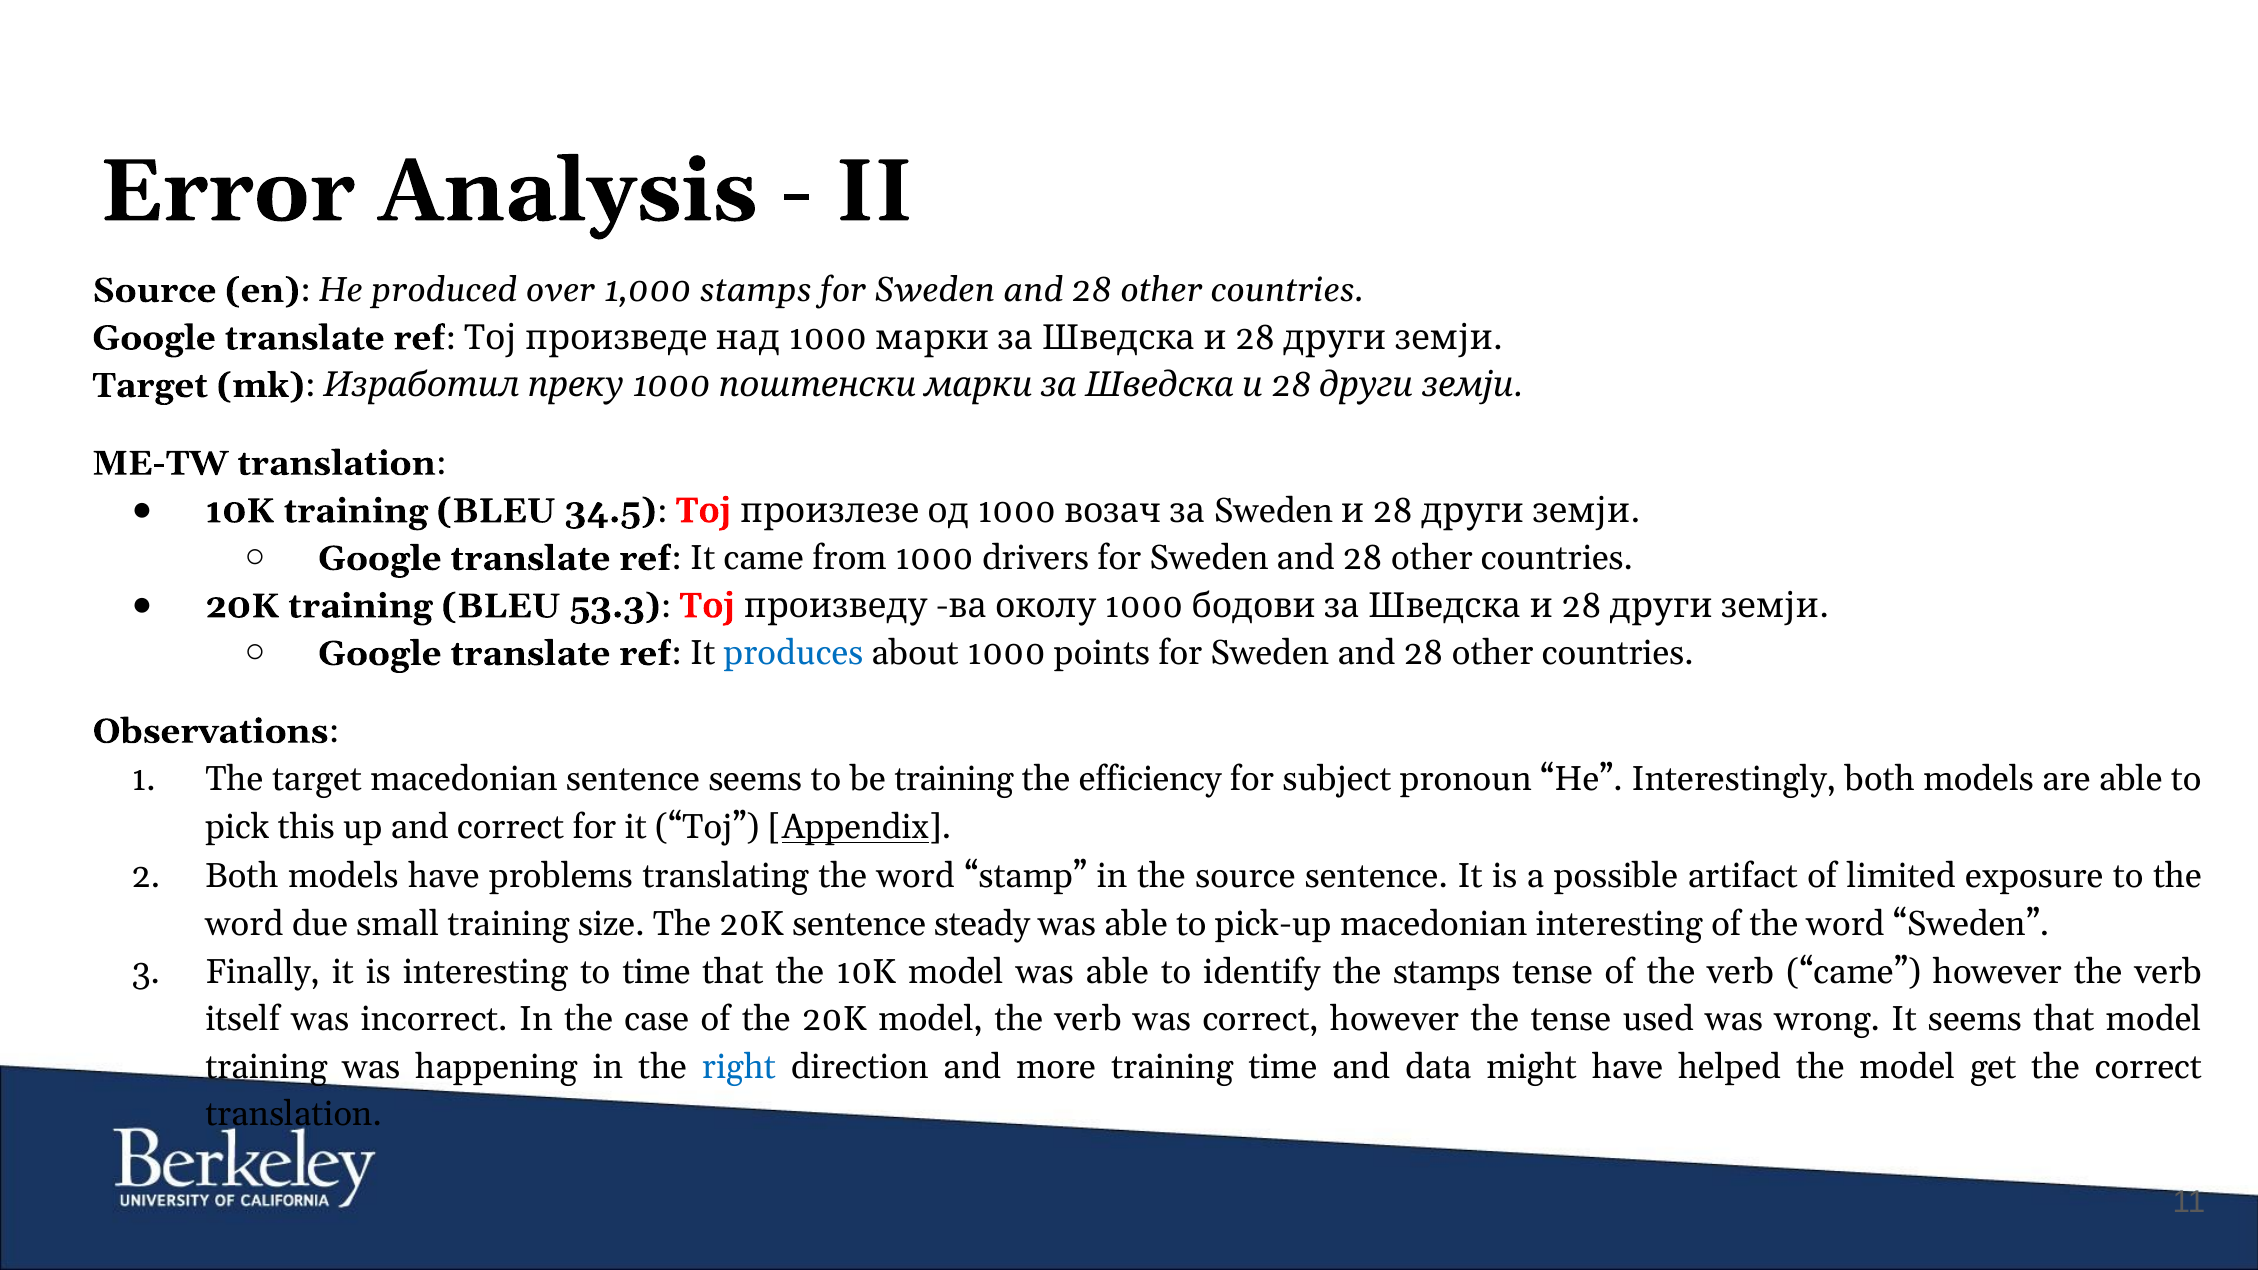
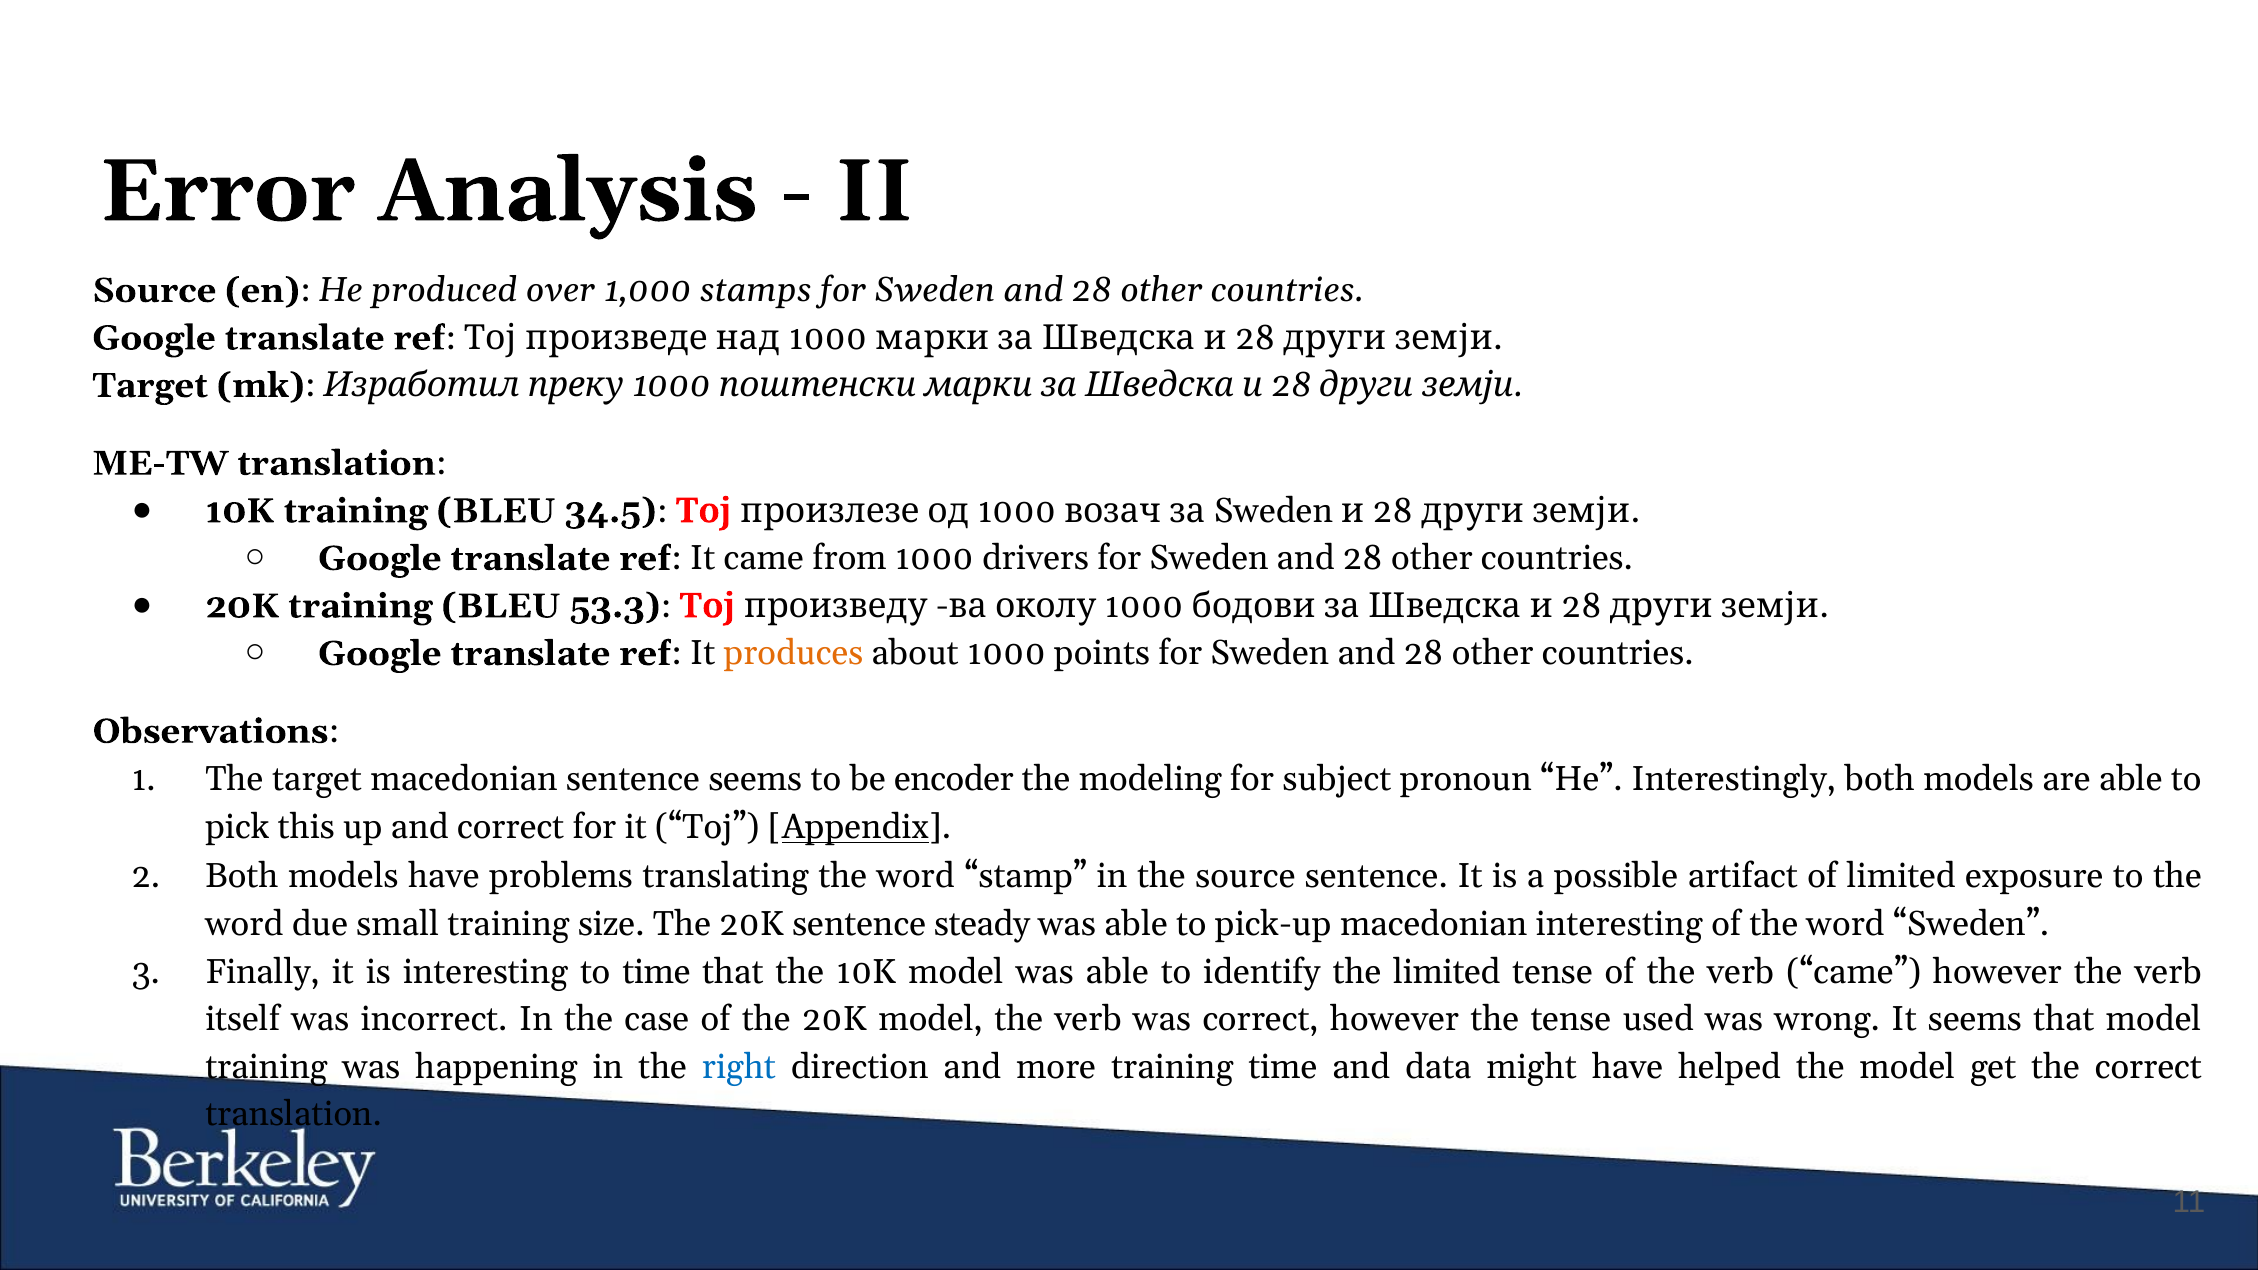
produces colour: blue -> orange
be training: training -> encoder
efficiency: efficiency -> modeling
the stamps: stamps -> limited
